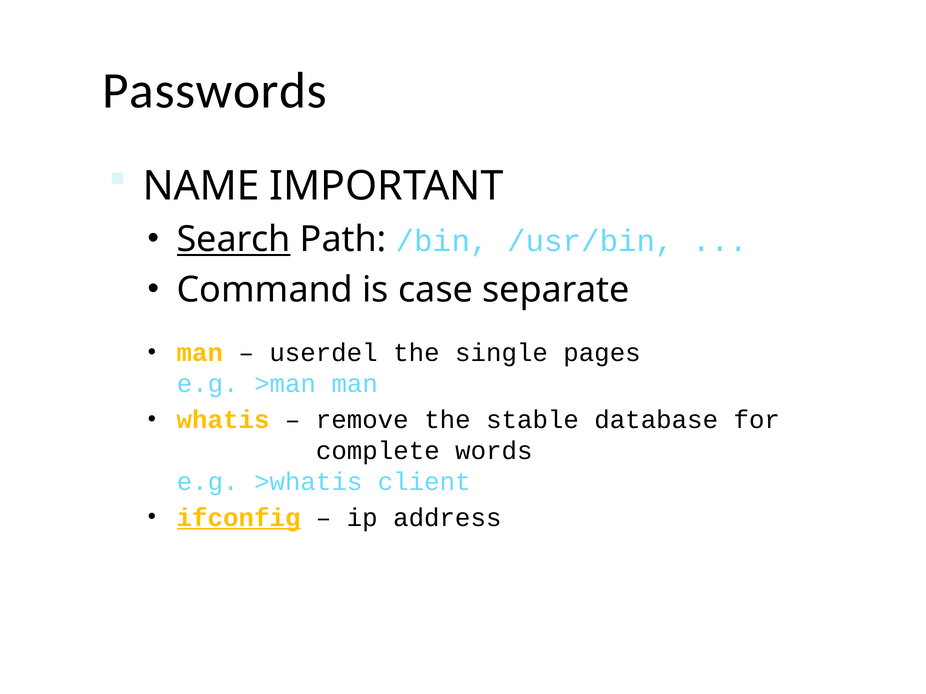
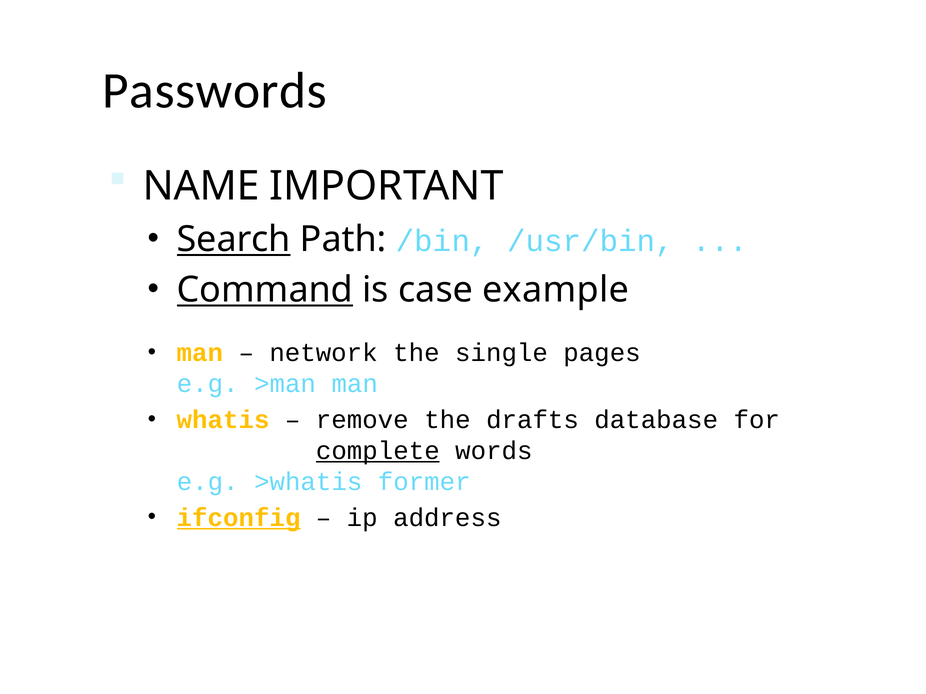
Command underline: none -> present
separate: separate -> example
userdel: userdel -> network
stable: stable -> drafts
complete underline: none -> present
client: client -> former
